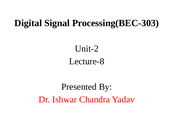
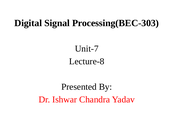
Unit-2: Unit-2 -> Unit-7
